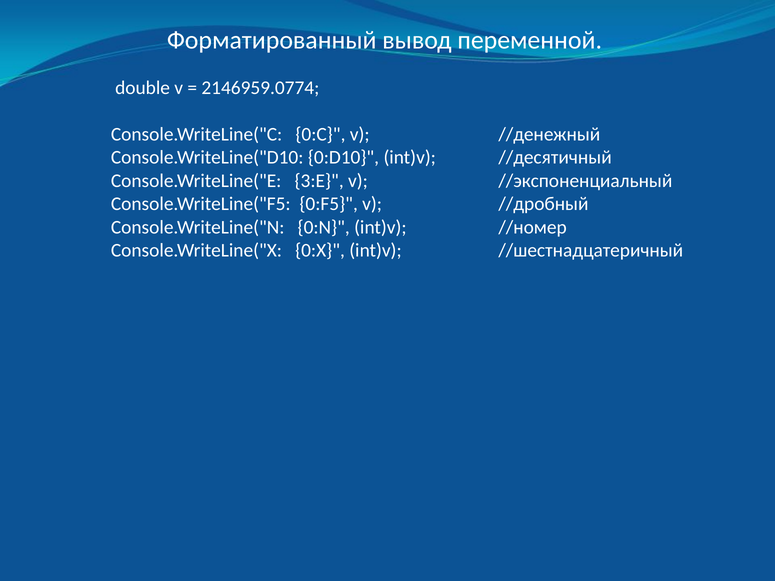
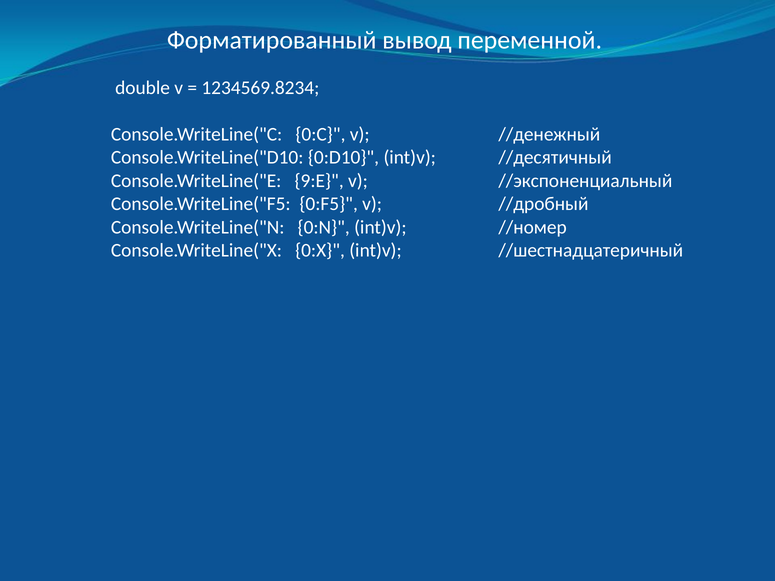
2146959.0774: 2146959.0774 -> 1234569.8234
3:E: 3:E -> 9:E
